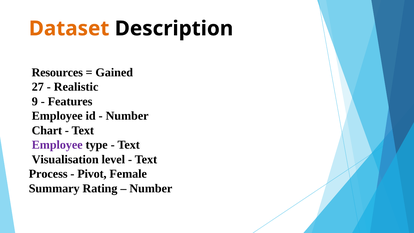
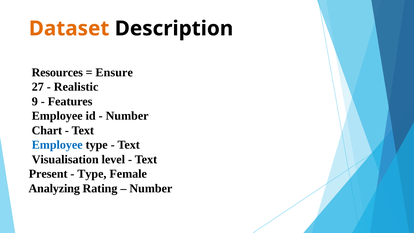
Gained: Gained -> Ensure
Employee at (57, 145) colour: purple -> blue
Process: Process -> Present
Pivot at (92, 174): Pivot -> Type
Summary: Summary -> Analyzing
